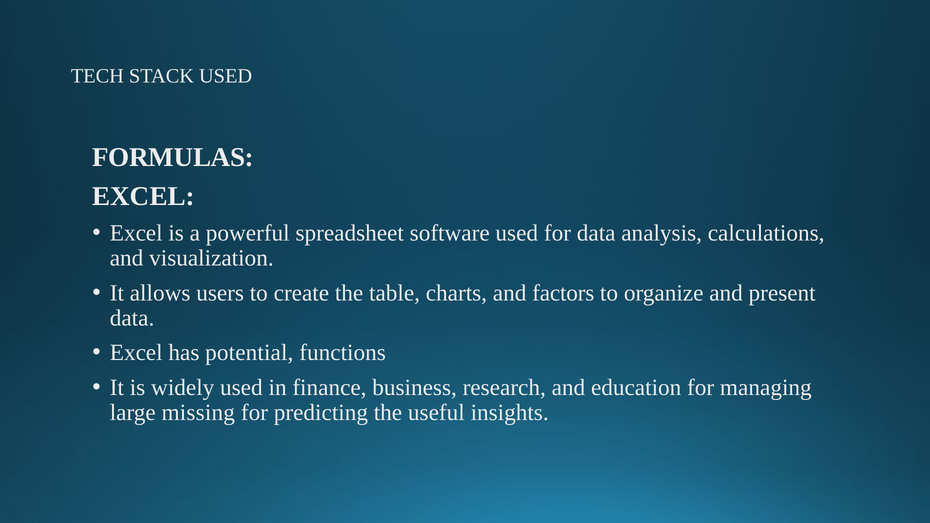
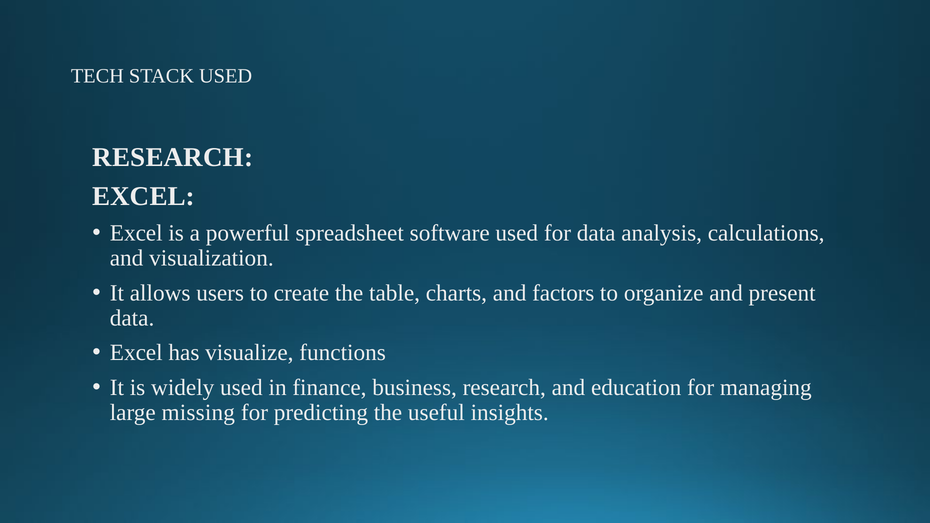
FORMULAS at (173, 157): FORMULAS -> RESEARCH
potential: potential -> visualize
